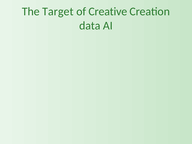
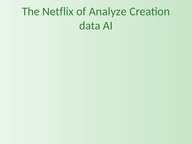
Target: Target -> Netflix
Creative: Creative -> Analyze
